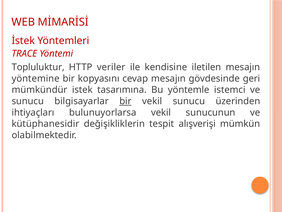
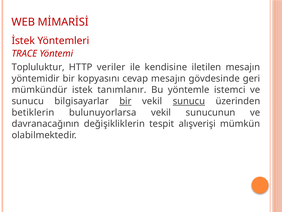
yöntemine: yöntemine -> yöntemidir
tasarımına: tasarımına -> tanımlanır
sunucu at (189, 101) underline: none -> present
ihtiyaçları: ihtiyaçları -> betiklerin
kütüphanesidir: kütüphanesidir -> davranacağının
